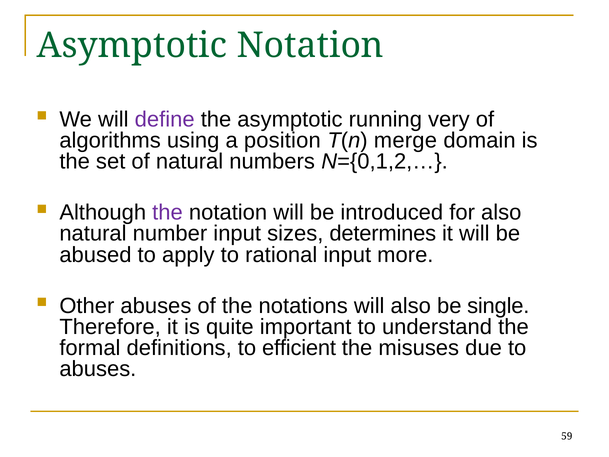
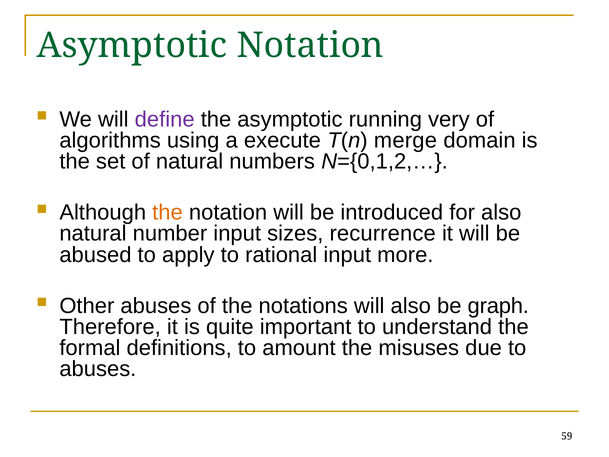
position: position -> execute
the at (168, 212) colour: purple -> orange
determines: determines -> recurrence
single: single -> graph
efficient: efficient -> amount
